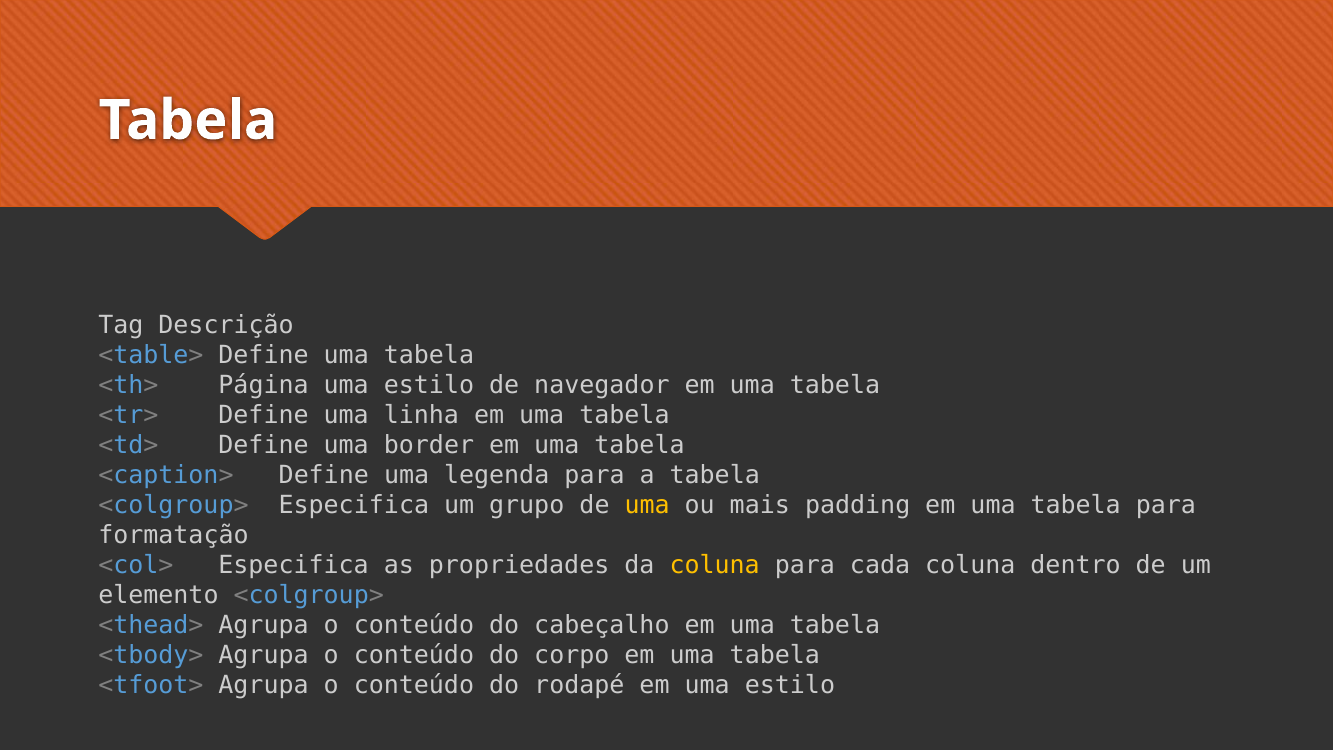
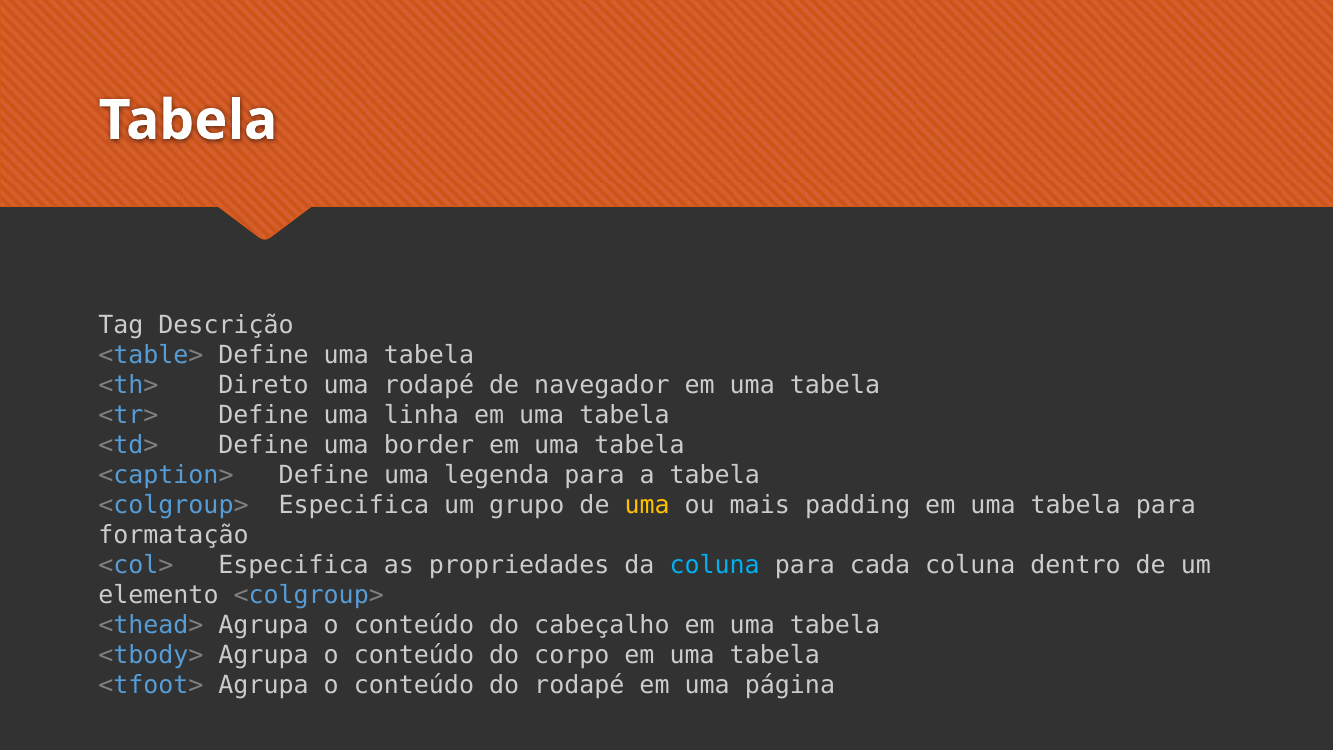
Página: Página -> Direto
estilo at (429, 385): estilo -> rodapé
coluna at (715, 565) colour: yellow -> light blue
em uma estilo: estilo -> página
